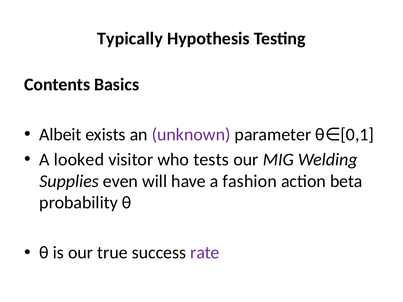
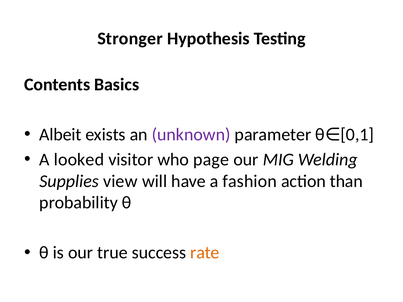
Typically: Typically -> Stronger
tests: tests -> page
even: even -> view
beta: beta -> than
rate colour: purple -> orange
